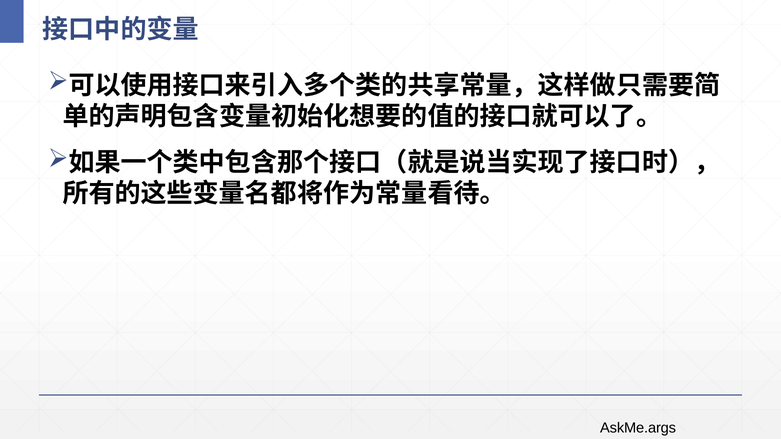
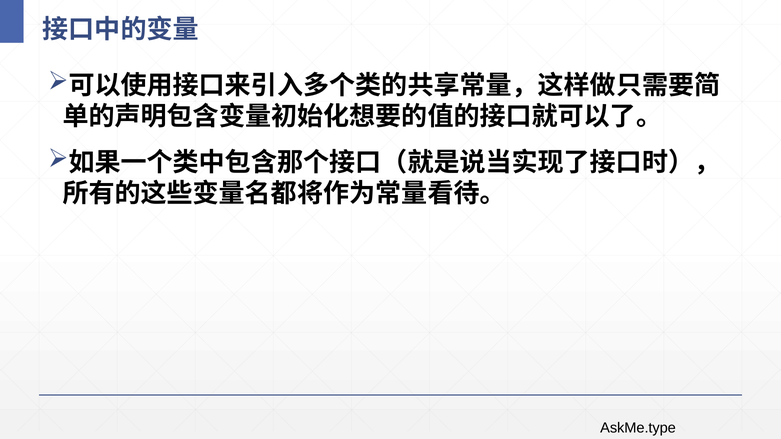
AskMe.args: AskMe.args -> AskMe.type
